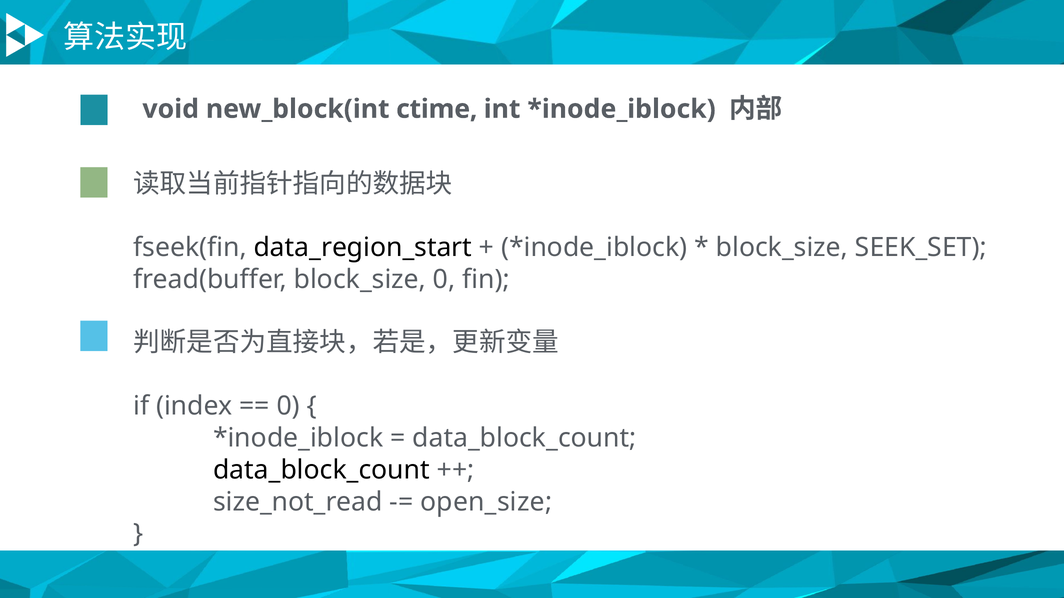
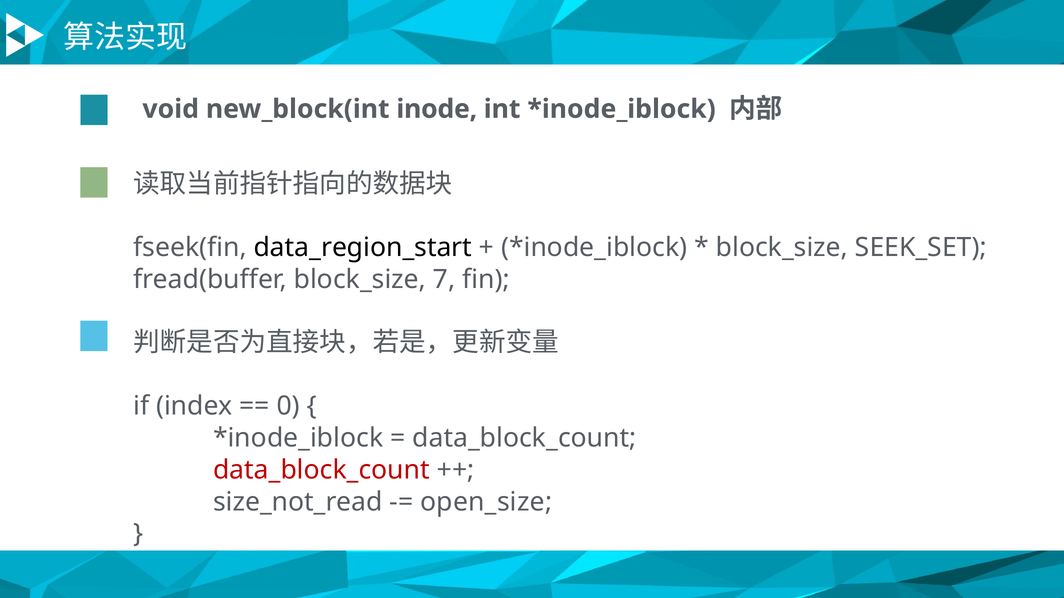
ctime: ctime -> inode
block_size 0: 0 -> 7
data_block_count at (321, 470) colour: black -> red
